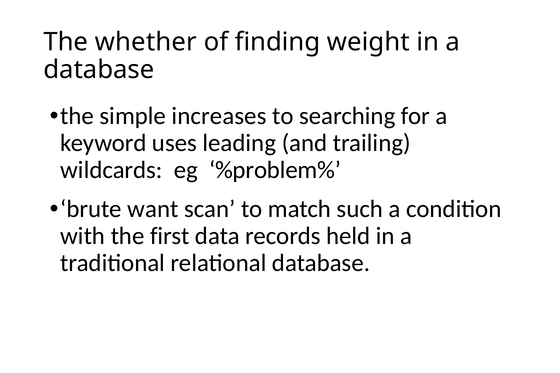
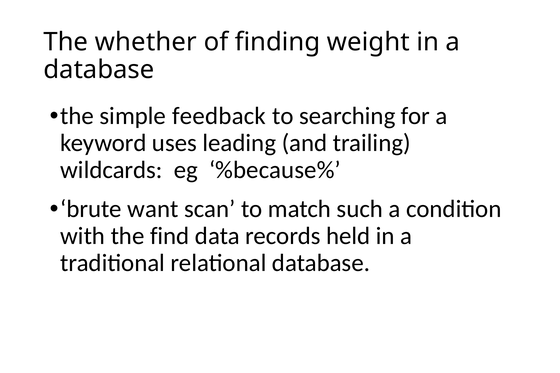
increases: increases -> feedback
%problem%: %problem% -> %because%
first: first -> find
